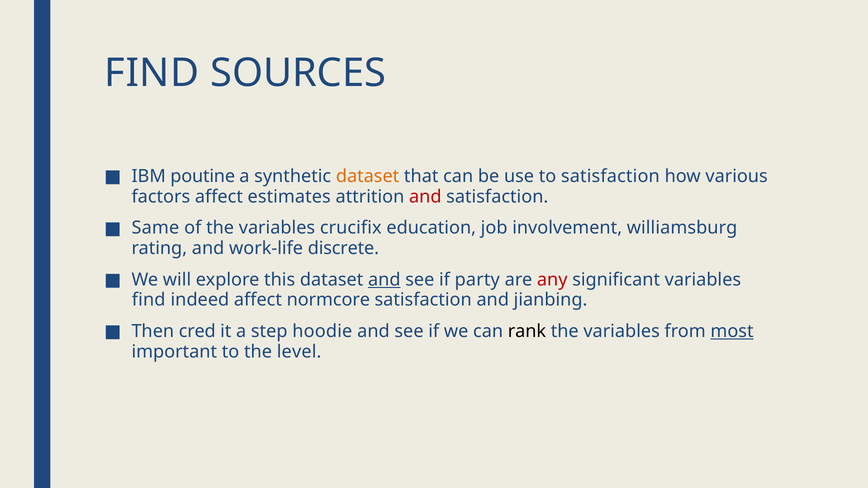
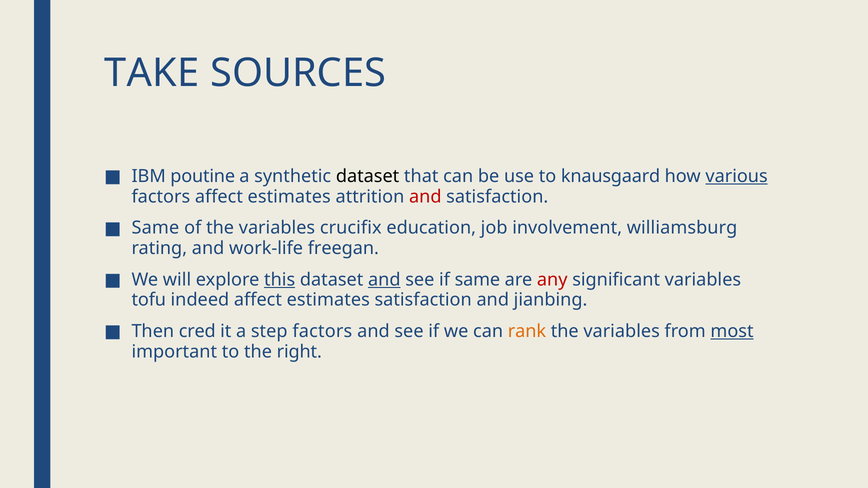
FIND at (152, 73): FIND -> TAKE
dataset at (368, 176) colour: orange -> black
to satisfaction: satisfaction -> knausgaard
various underline: none -> present
discrete: discrete -> freegan
this underline: none -> present
if party: party -> same
find at (149, 300): find -> tofu
indeed affect normcore: normcore -> estimates
step hoodie: hoodie -> factors
rank colour: black -> orange
level: level -> right
